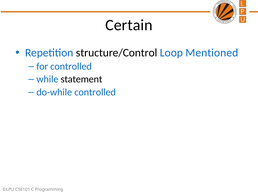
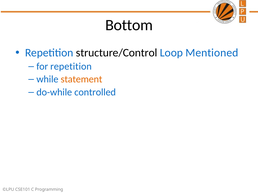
Certain: Certain -> Bottom
for controlled: controlled -> repetition
statement colour: black -> orange
